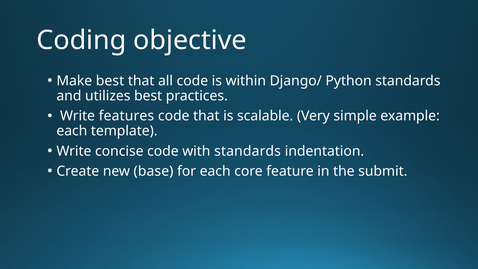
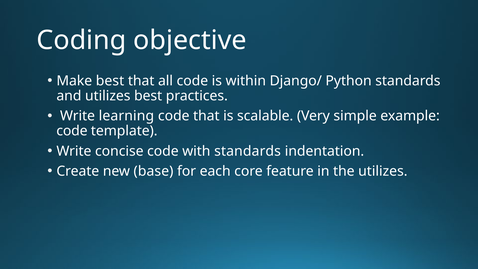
features: features -> learning
each at (72, 131): each -> code
the submit: submit -> utilizes
